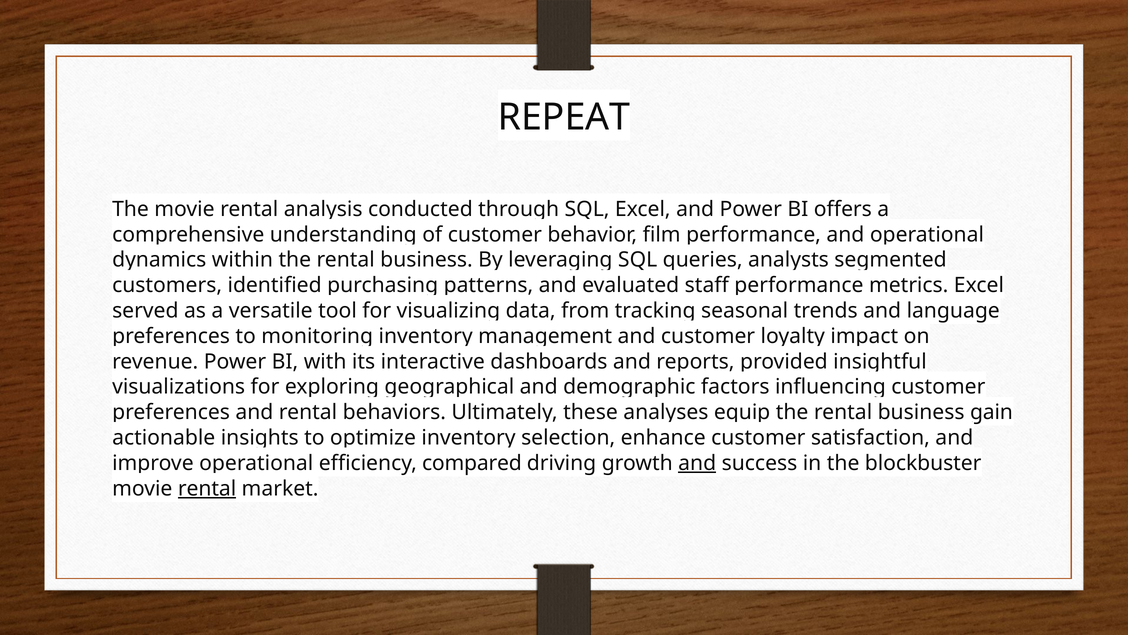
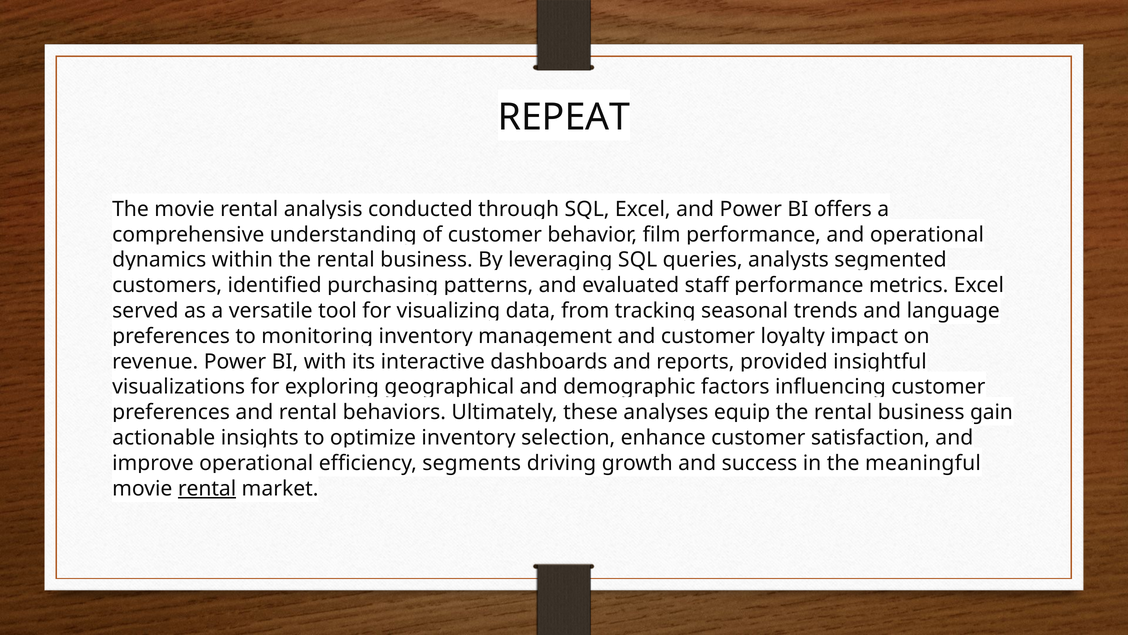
compared: compared -> segments
and at (697, 463) underline: present -> none
blockbuster: blockbuster -> meaningful
